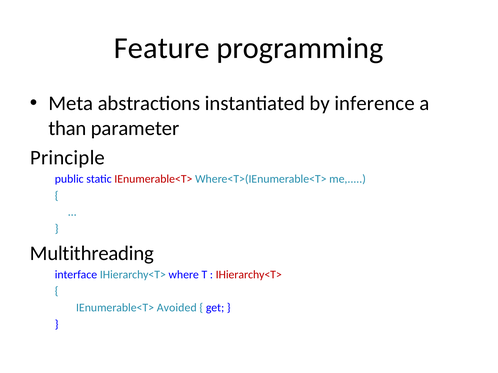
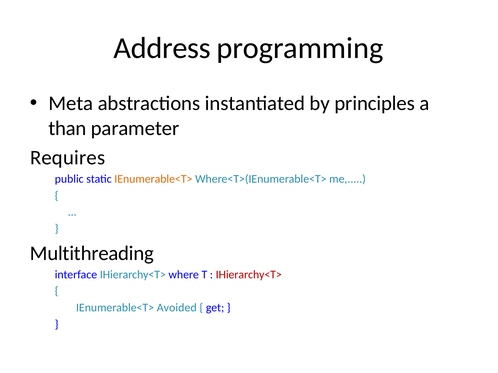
Feature: Feature -> Address
inference: inference -> principles
Principle: Principle -> Requires
IEnumerable<T> at (153, 179) colour: red -> orange
